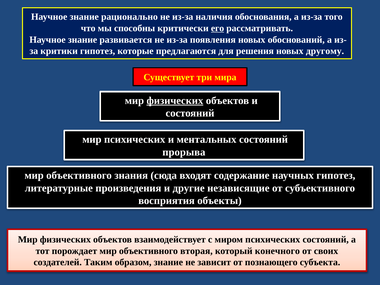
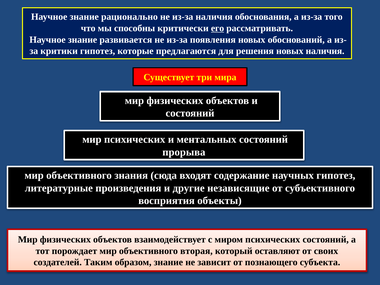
новых другому: другому -> наличия
физических at (175, 101) underline: present -> none
конечного: конечного -> оставляют
